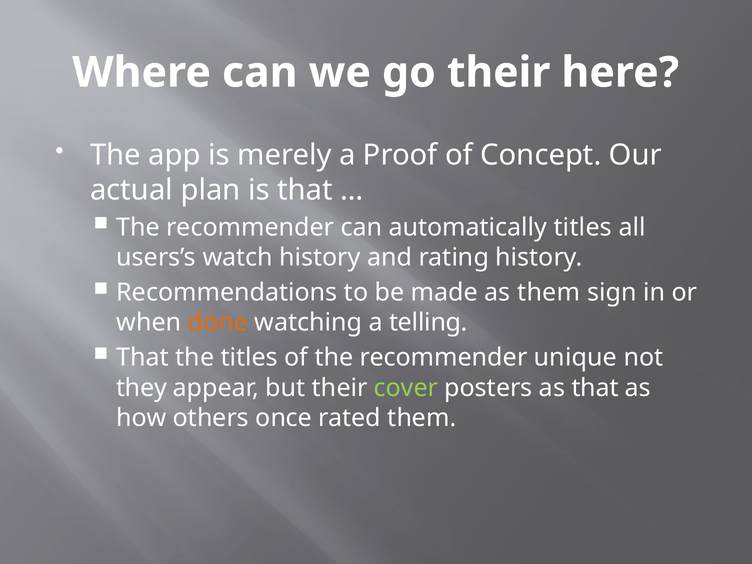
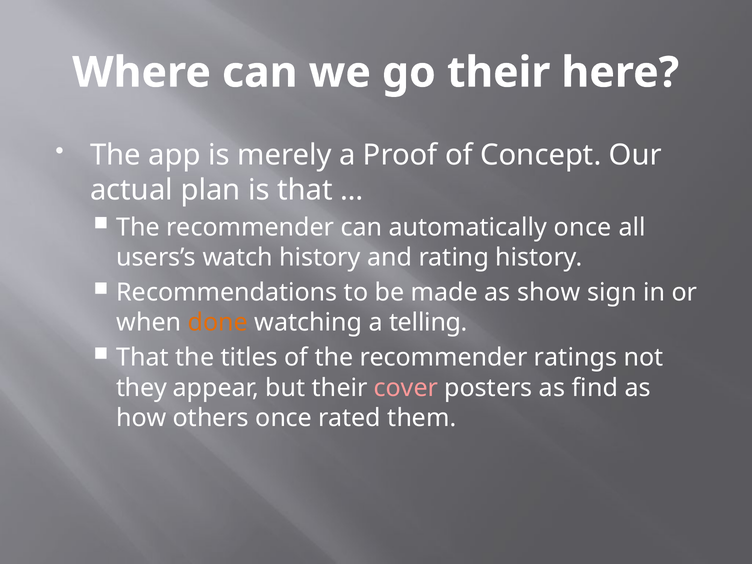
automatically titles: titles -> once
as them: them -> show
unique: unique -> ratings
cover colour: light green -> pink
as that: that -> find
